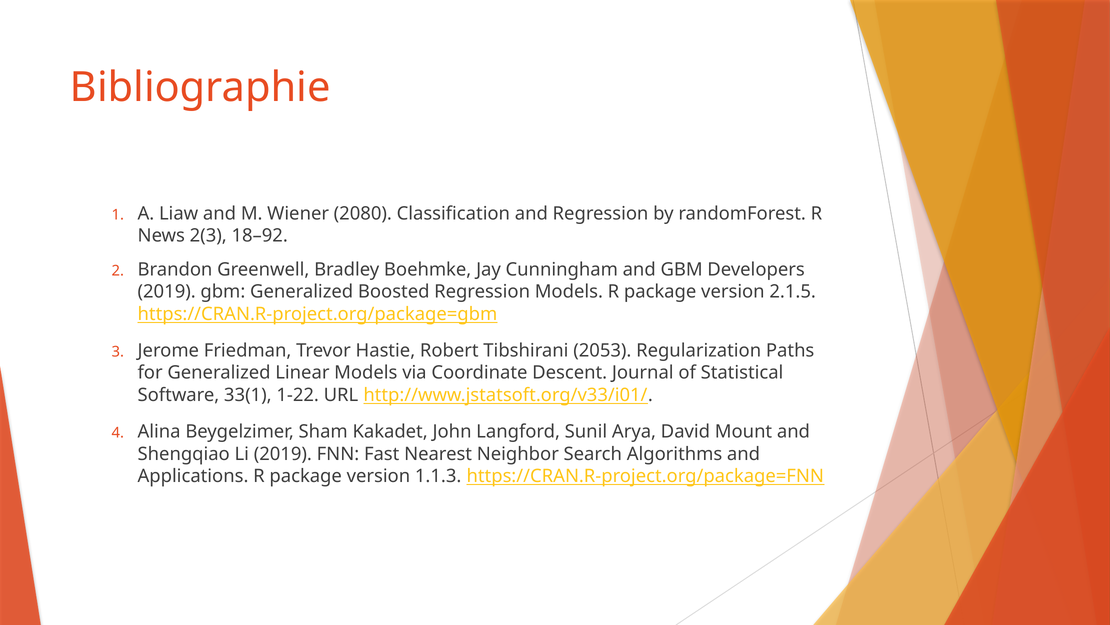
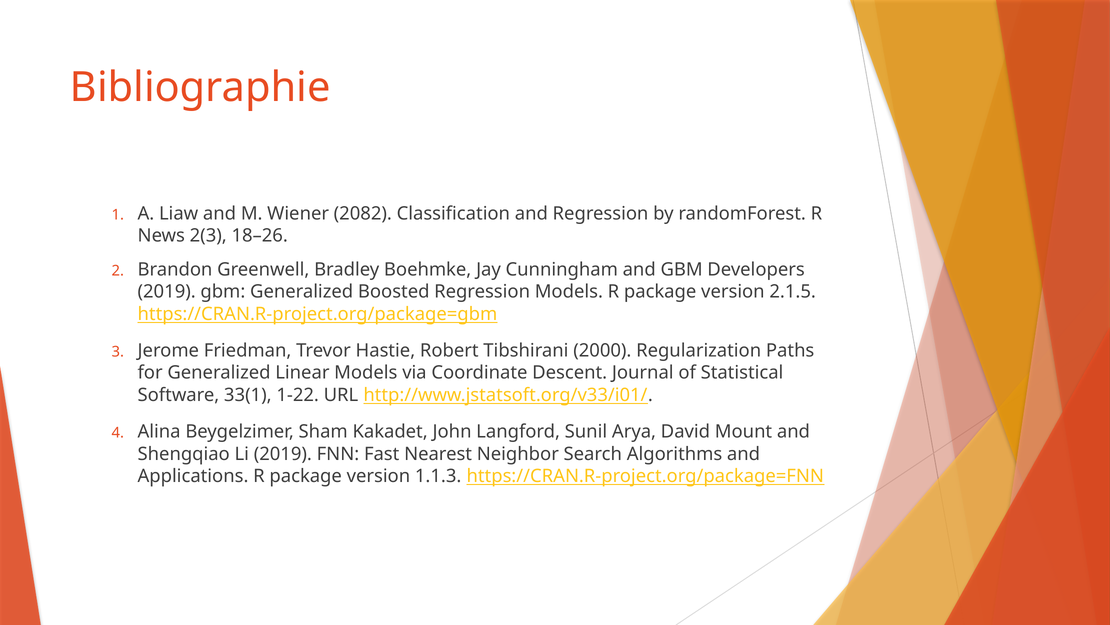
2080: 2080 -> 2082
18–92: 18–92 -> 18–26
2053: 2053 -> 2000
